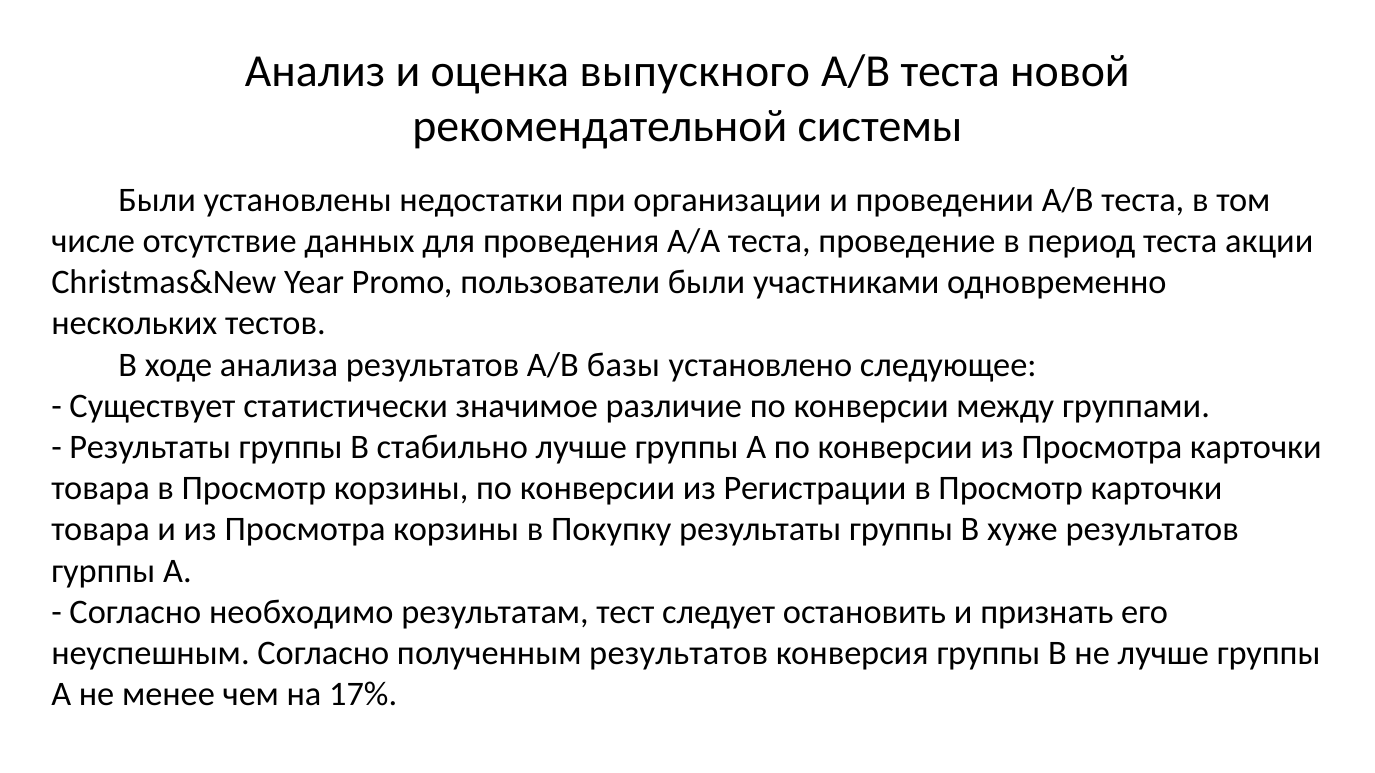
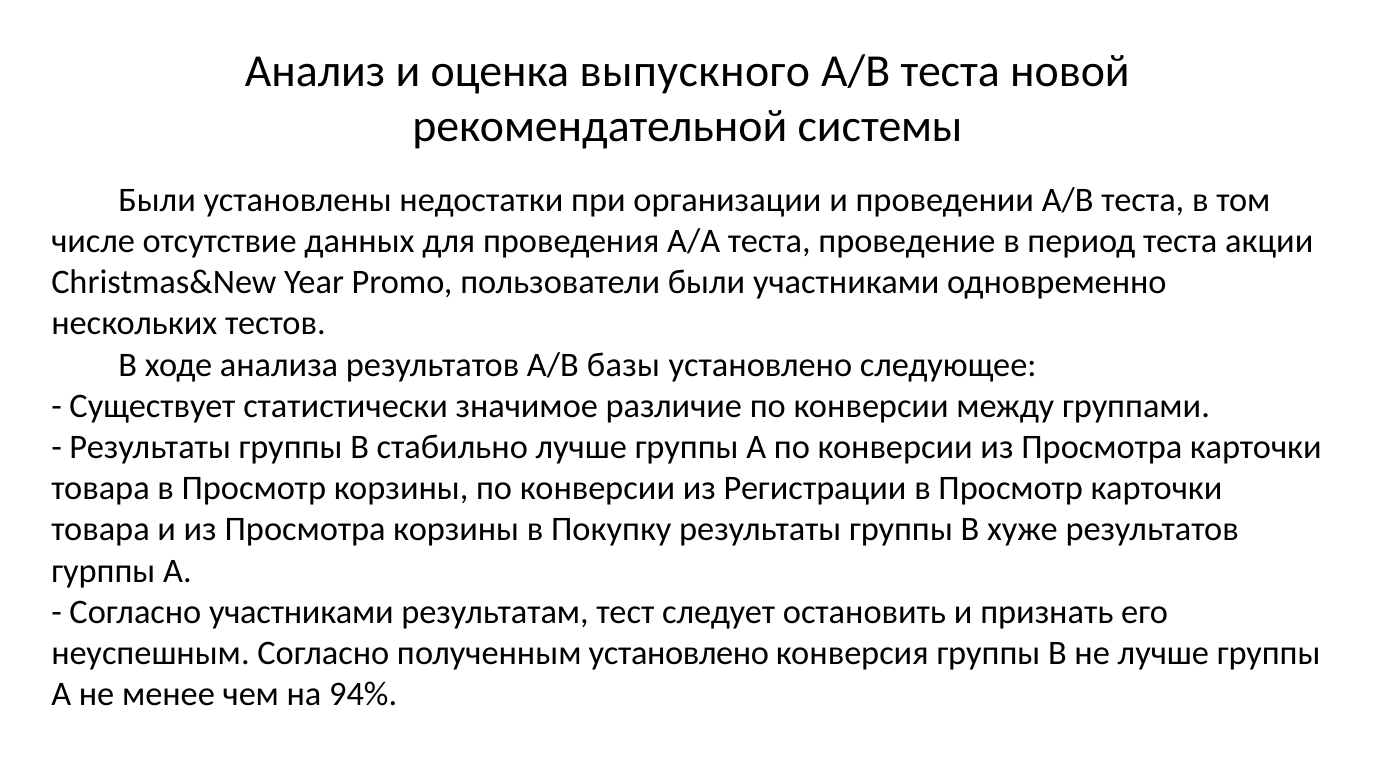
Согласно необходимо: необходимо -> участниками
полученным результатов: результатов -> установлено
17%: 17% -> 94%
